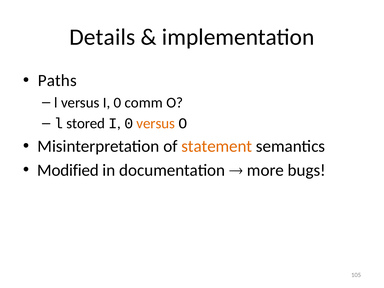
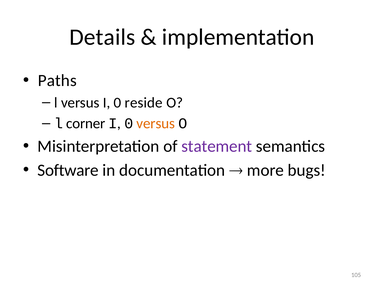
comm: comm -> reside
stored: stored -> corner
statement colour: orange -> purple
Modified: Modified -> Software
